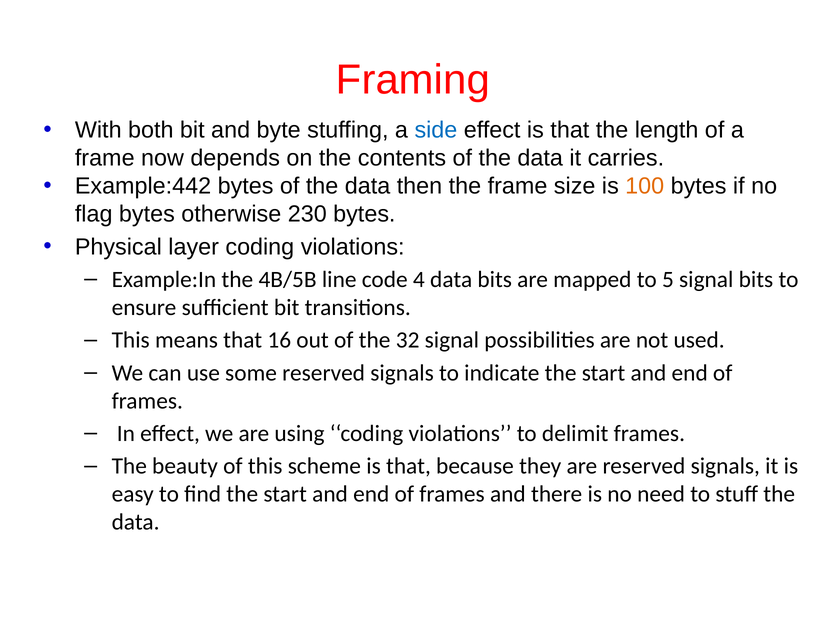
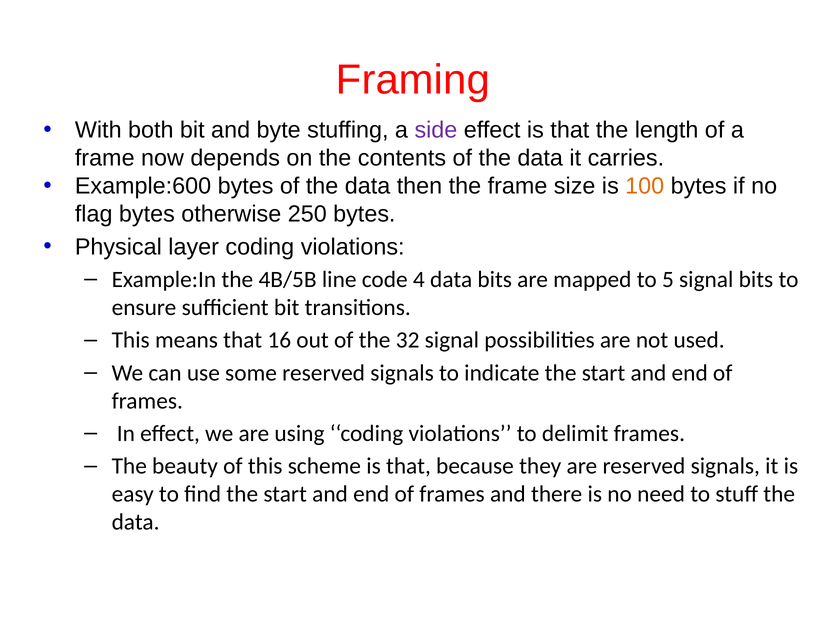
side colour: blue -> purple
Example:442: Example:442 -> Example:600
230: 230 -> 250
